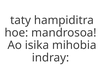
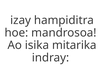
taty: taty -> izay
mihobia: mihobia -> mitarika
